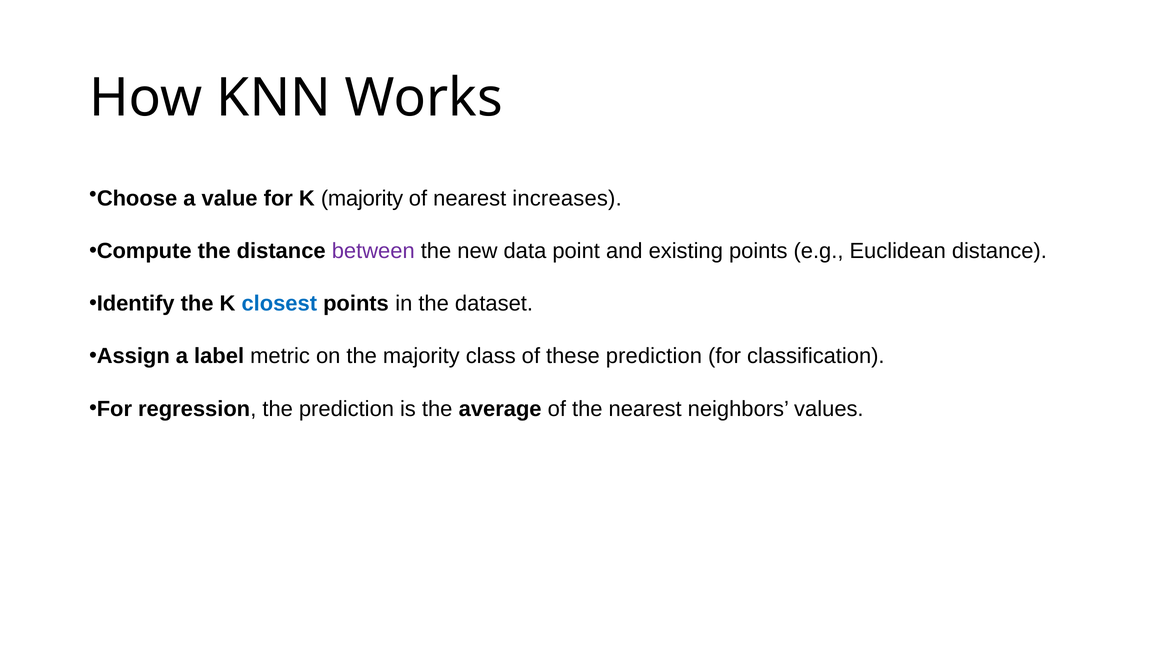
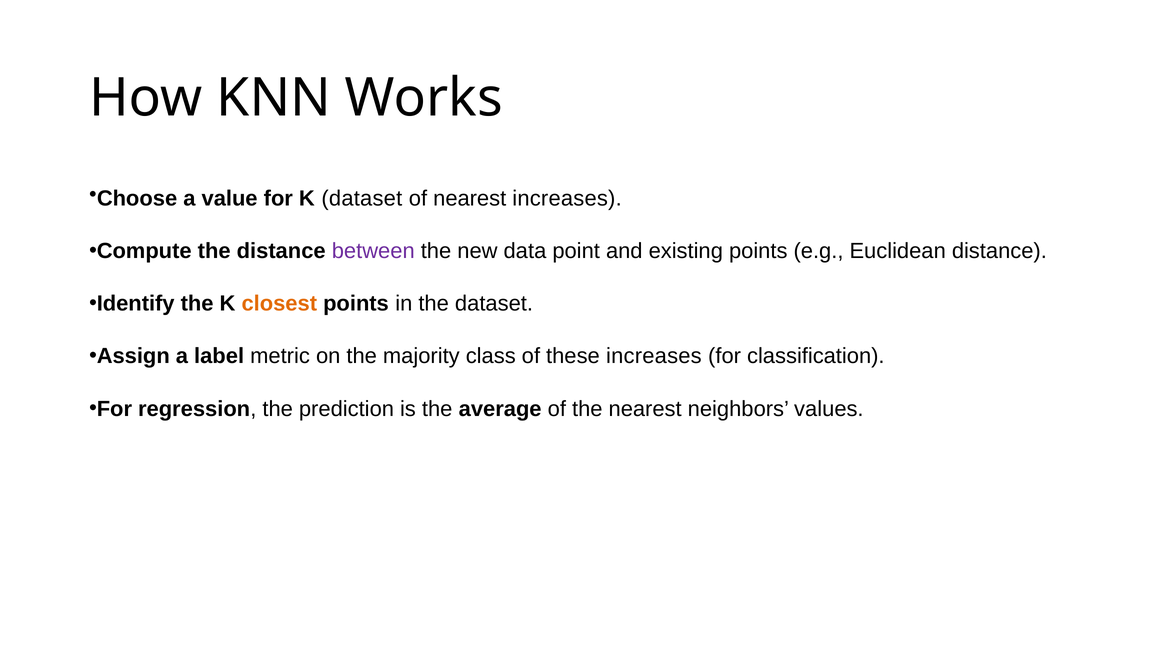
K majority: majority -> dataset
closest colour: blue -> orange
these prediction: prediction -> increases
